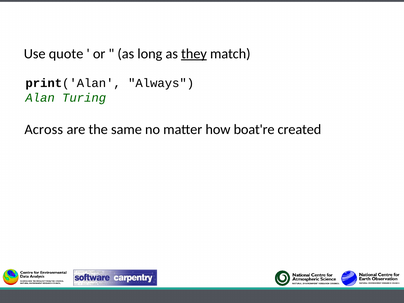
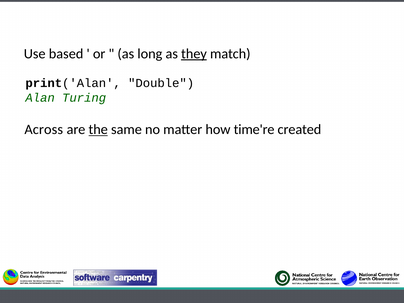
quote: quote -> based
Always: Always -> Double
the underline: none -> present
boat're: boat're -> time're
